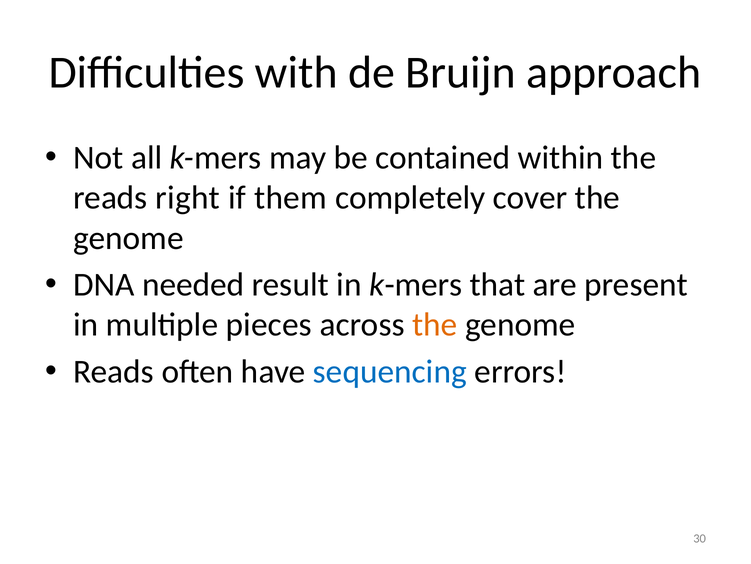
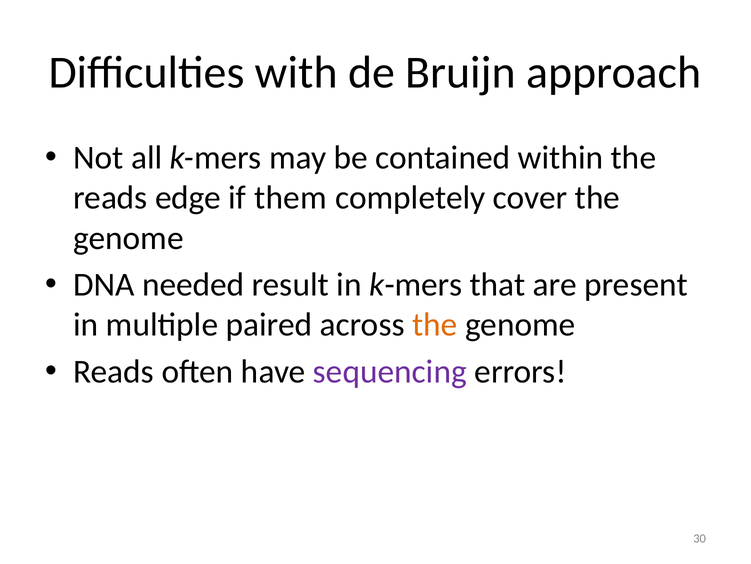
right: right -> edge
pieces: pieces -> paired
sequencing colour: blue -> purple
